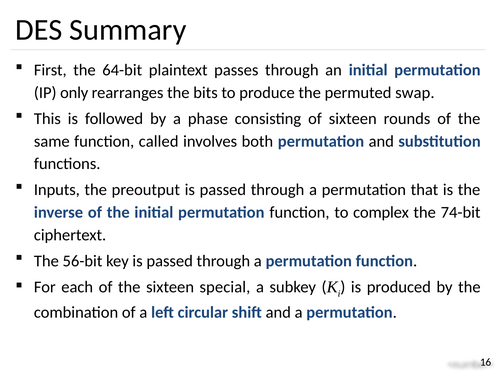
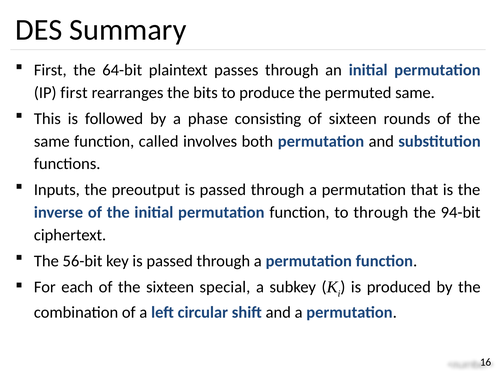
IP only: only -> first
permuted swap: swap -> same
to complex: complex -> through
74-bit: 74-bit -> 94-bit
